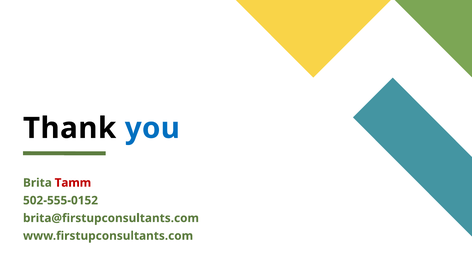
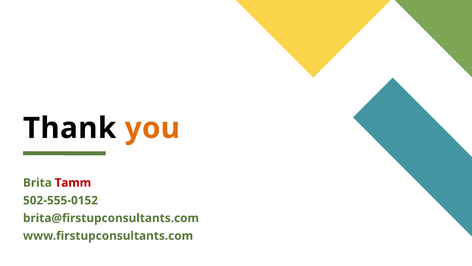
you colour: blue -> orange
